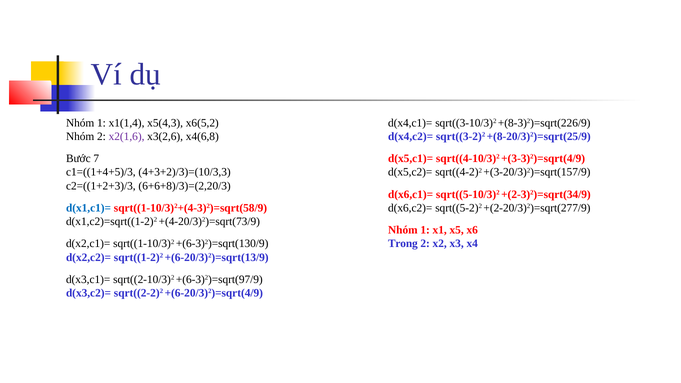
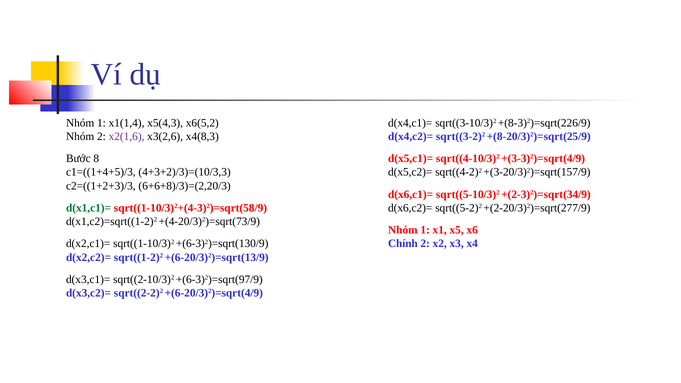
x4(6,8: x4(6,8 -> x4(8,3
7: 7 -> 8
d(x1,c1)= colour: blue -> green
Trong: Trong -> Chính
